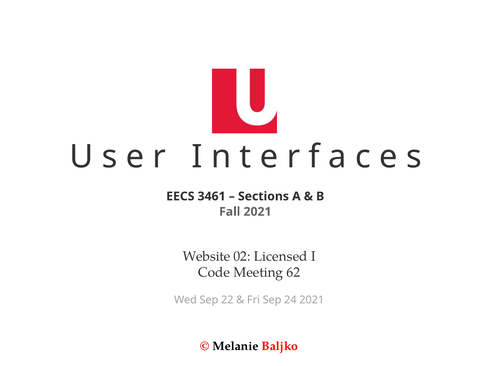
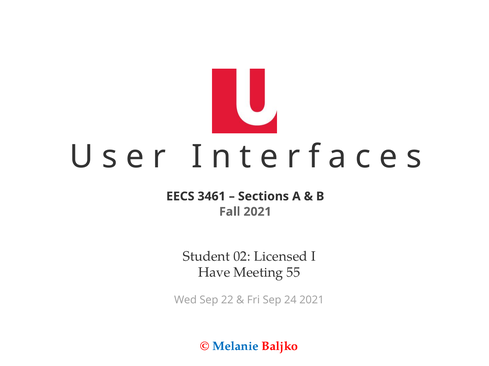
Website: Website -> Student
Code: Code -> Have
62: 62 -> 55
Melanie colour: black -> blue
